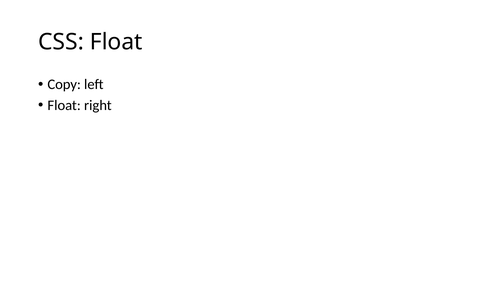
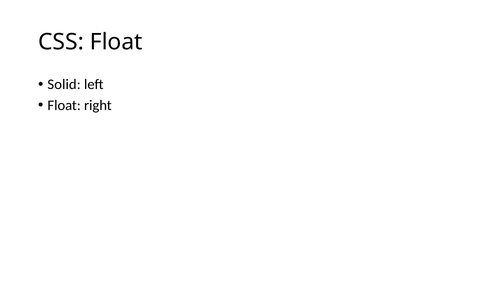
Copy: Copy -> Solid
